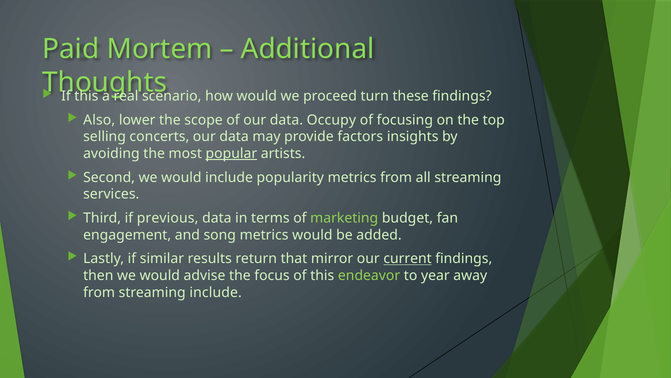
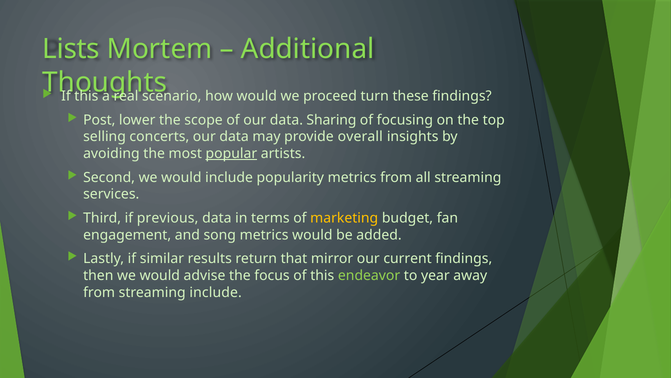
Paid: Paid -> Lists
Also: Also -> Post
Occupy: Occupy -> Sharing
factors: factors -> overall
marketing colour: light green -> yellow
current underline: present -> none
